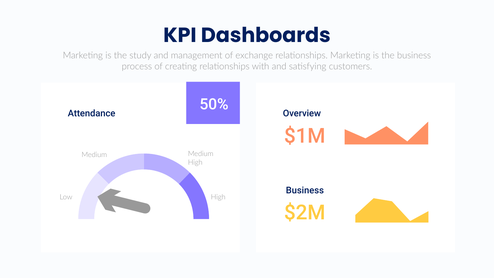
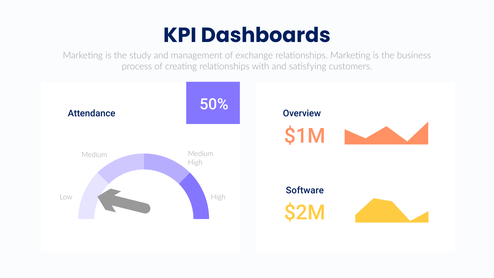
Business at (305, 190): Business -> Software
